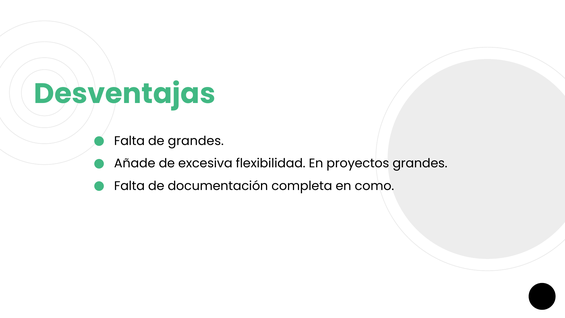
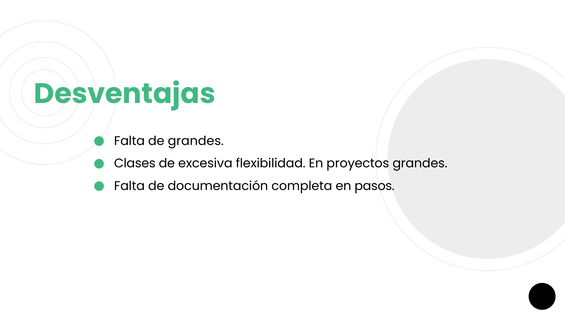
Añade: Añade -> Clases
como: como -> pasos
